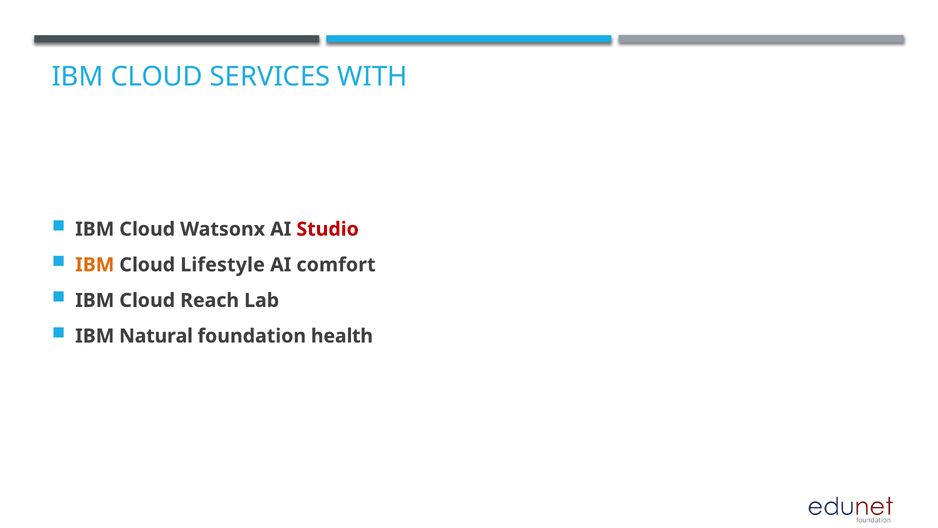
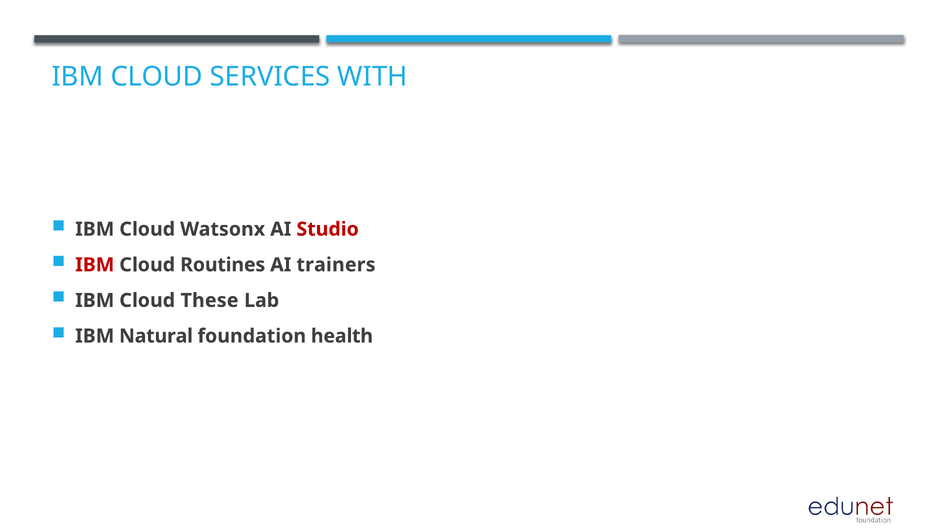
IBM at (95, 265) colour: orange -> red
Lifestyle: Lifestyle -> Routines
comfort: comfort -> trainers
Reach: Reach -> These
